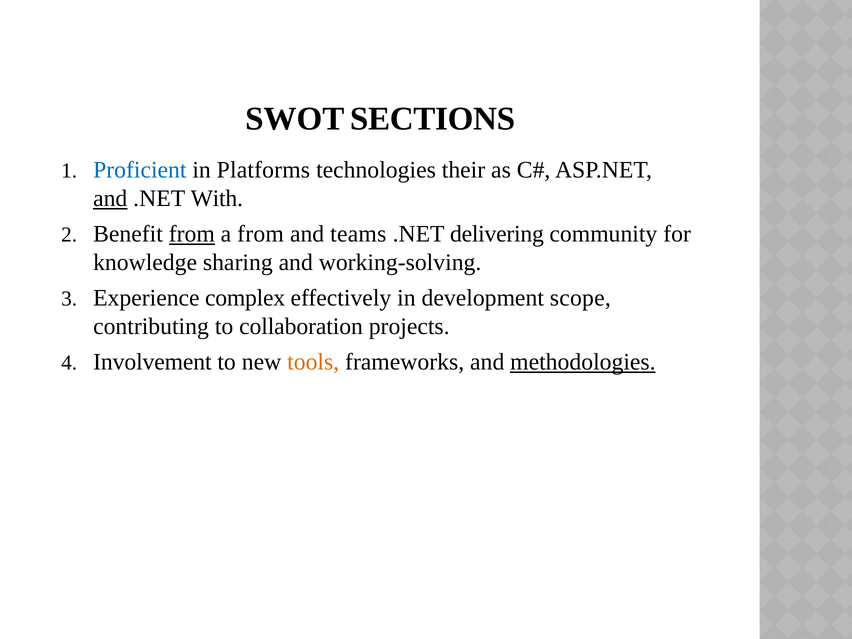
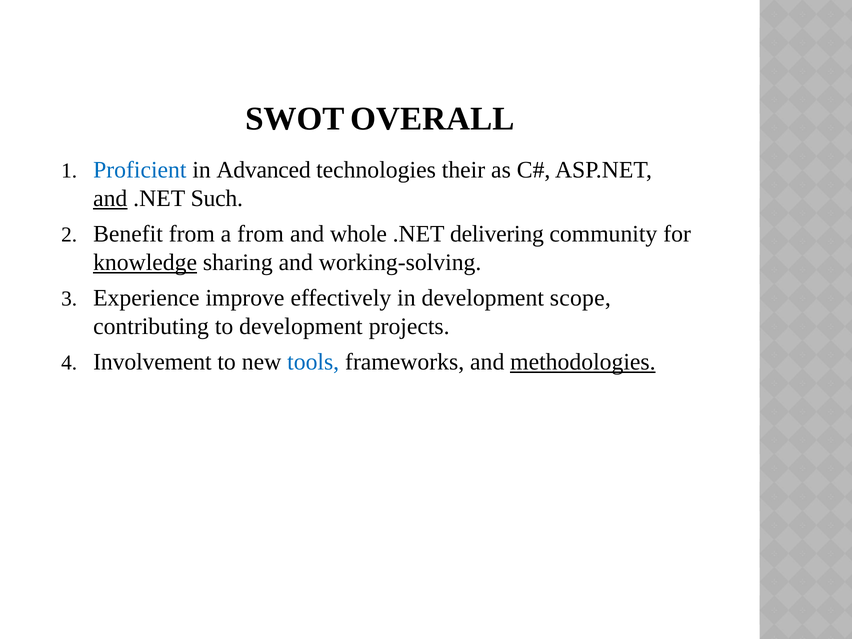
SECTIONS: SECTIONS -> OVERALL
Platforms: Platforms -> Advanced
With: With -> Such
from at (192, 234) underline: present -> none
teams: teams -> whole
knowledge underline: none -> present
complex: complex -> improve
to collaboration: collaboration -> development
tools colour: orange -> blue
